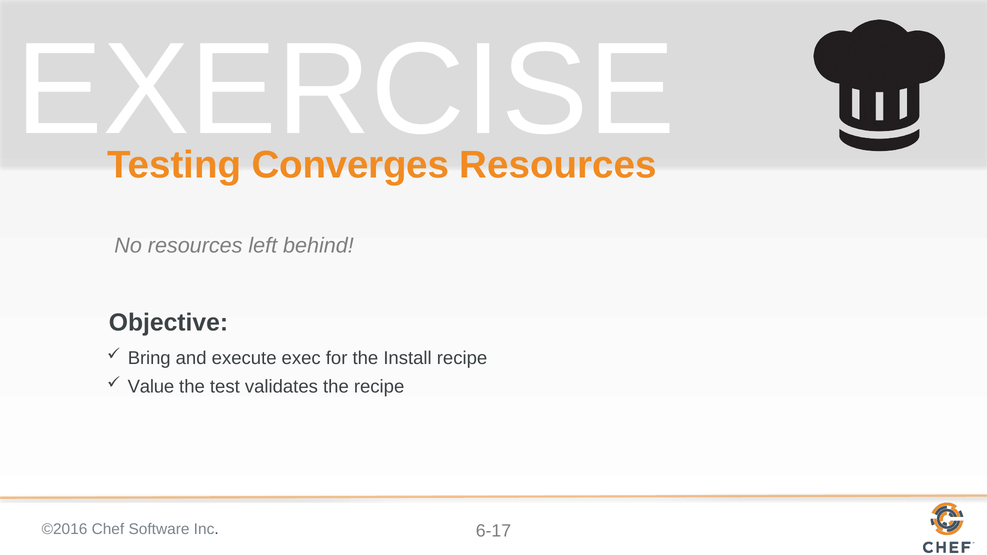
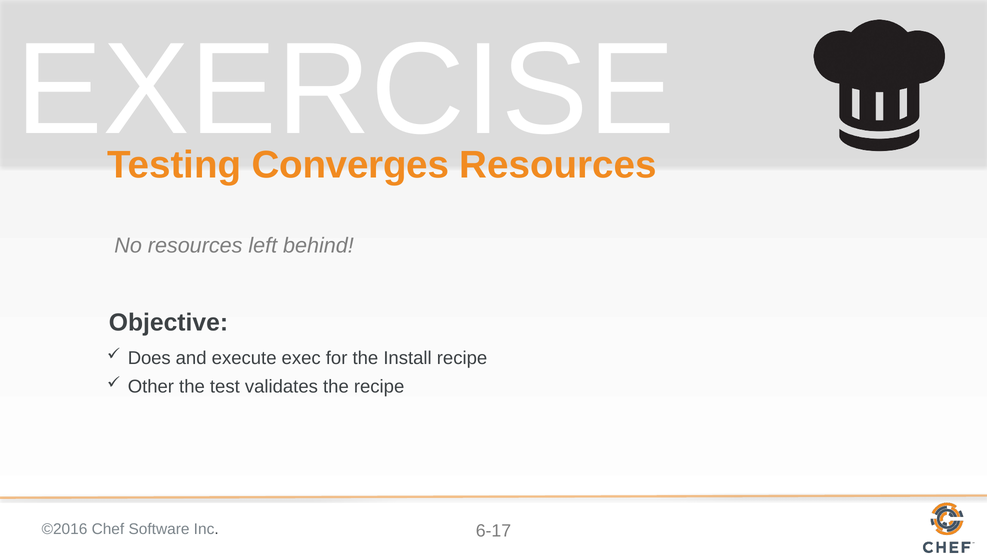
Bring: Bring -> Does
Value: Value -> Other
